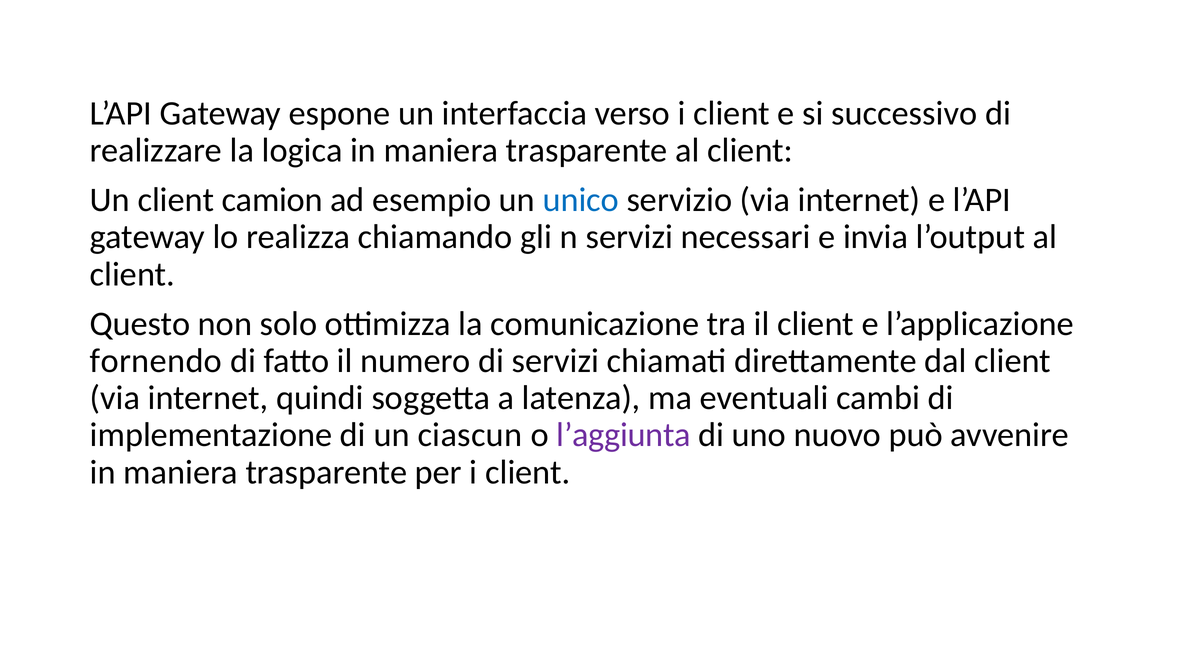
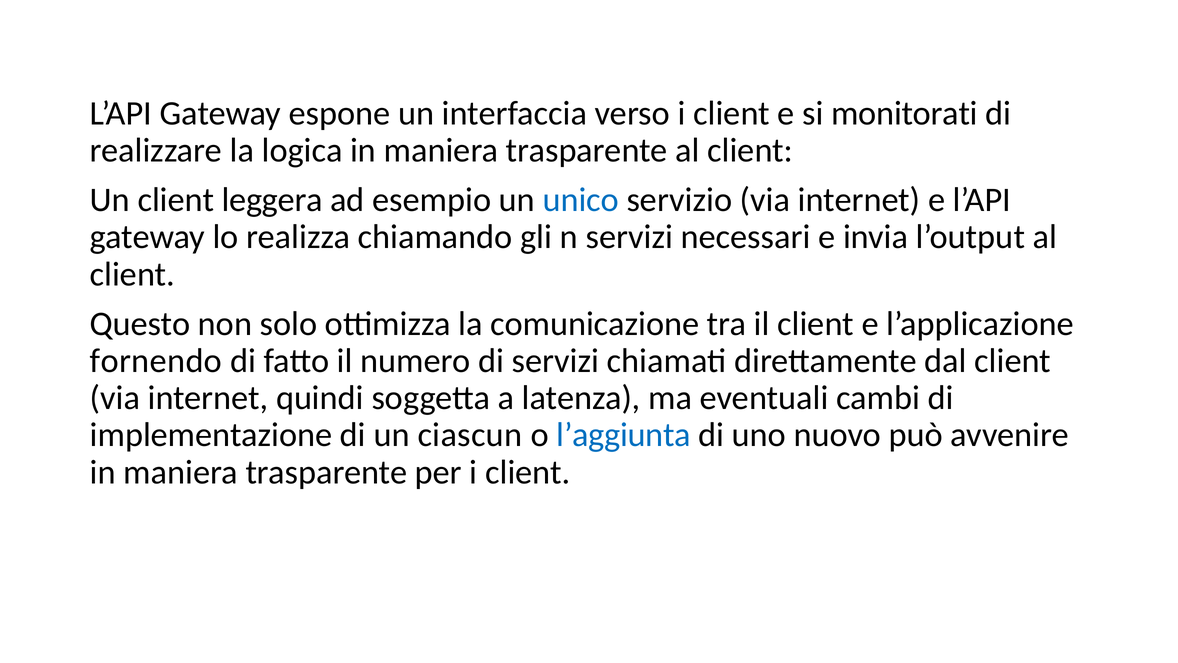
successivo: successivo -> monitorati
camion: camion -> leggera
l’aggiunta colour: purple -> blue
